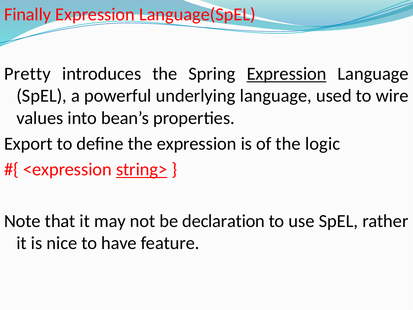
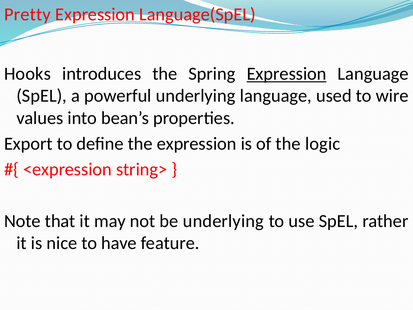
Finally: Finally -> Pretty
Pretty: Pretty -> Hooks
string> underline: present -> none
be declaration: declaration -> underlying
